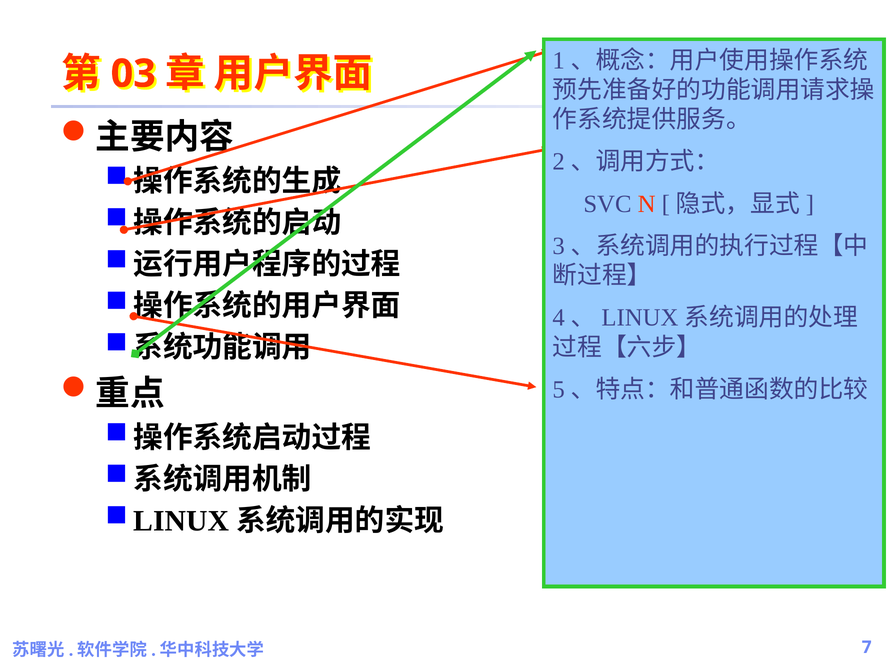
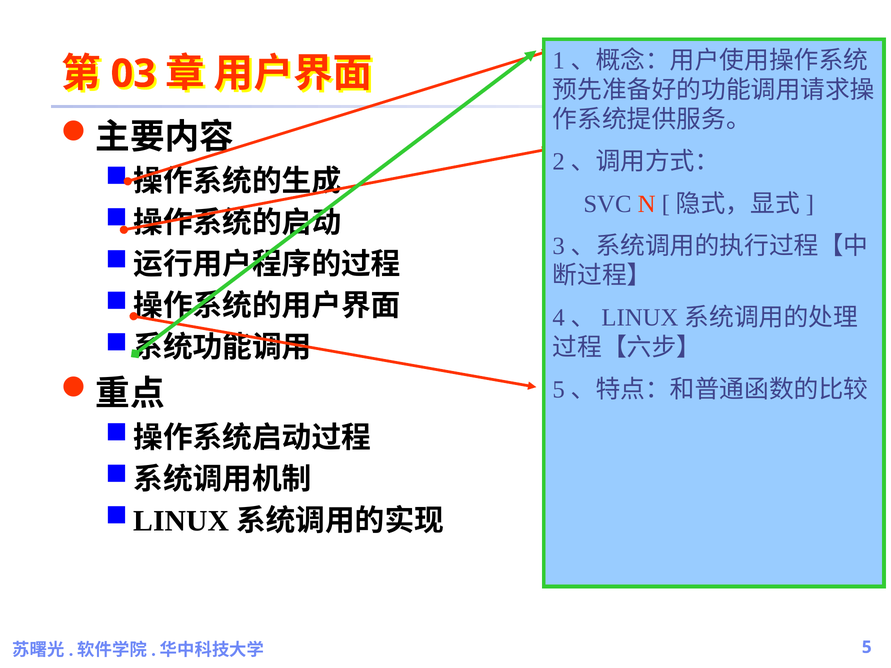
7: 7 -> 5
